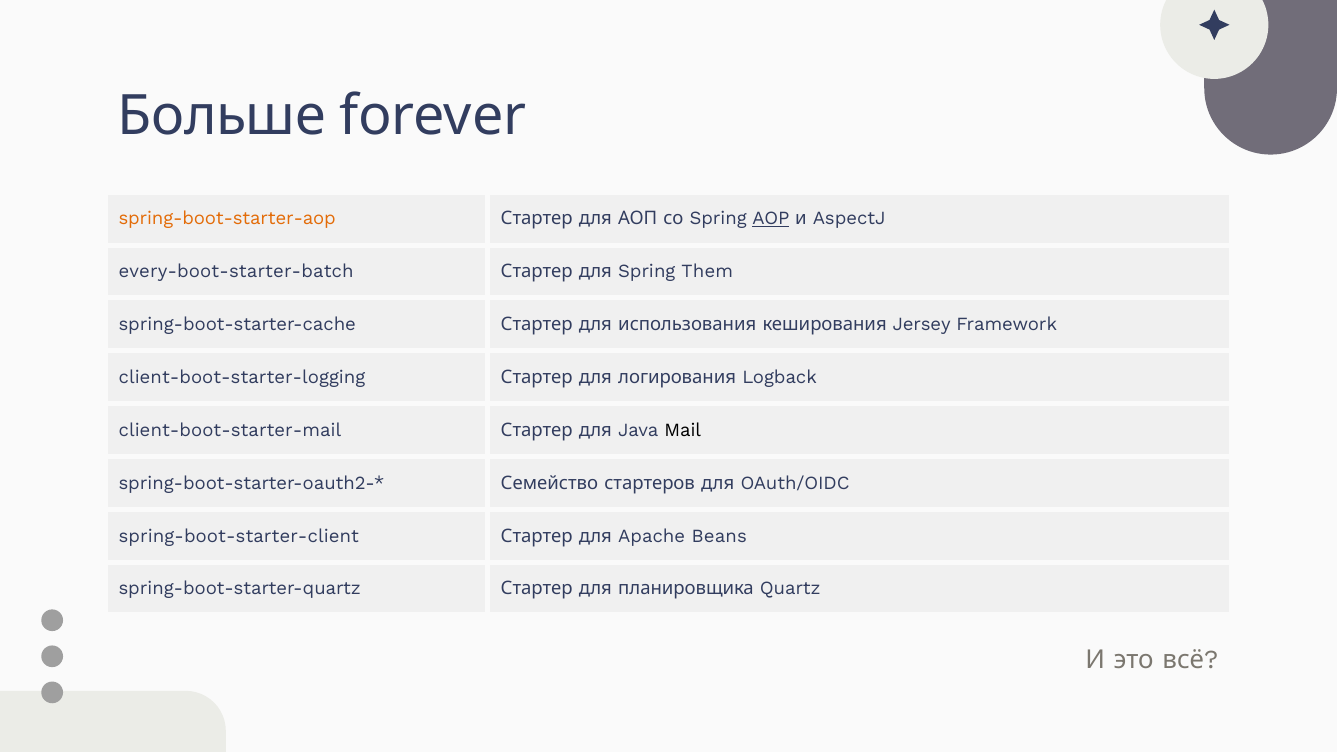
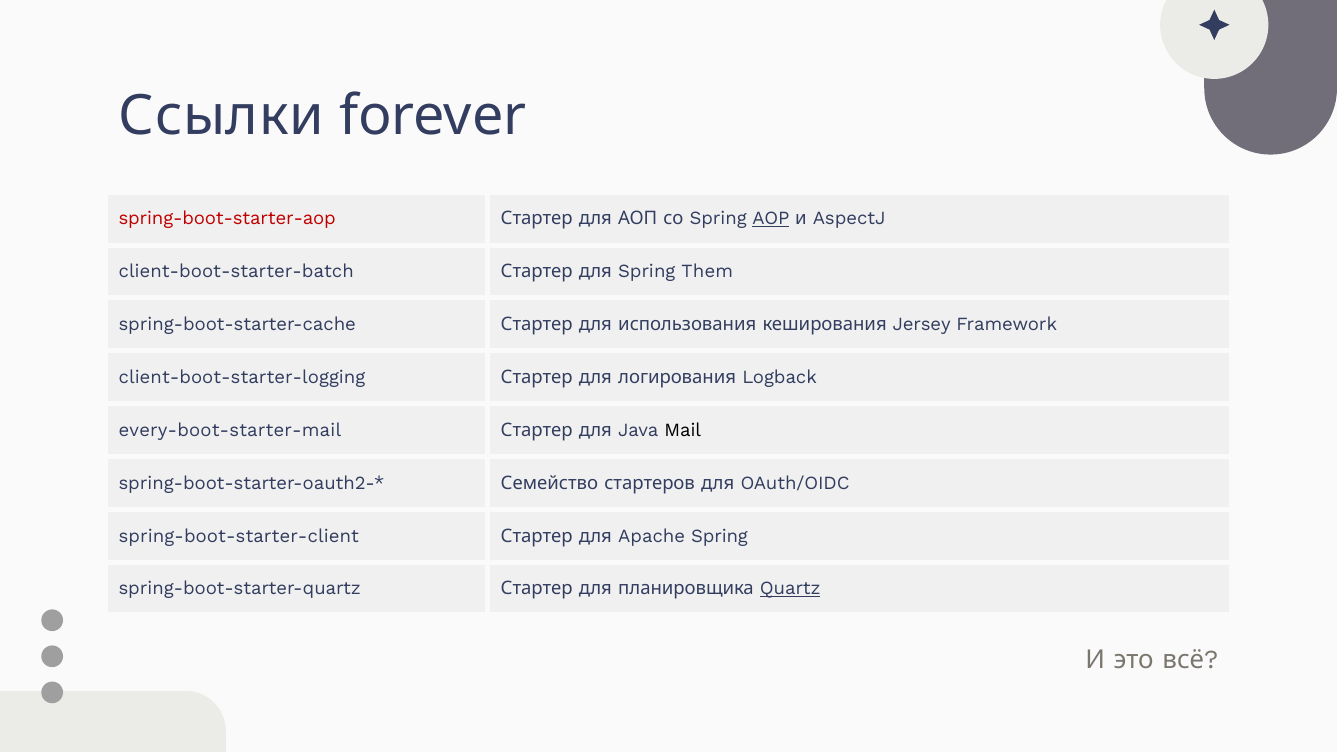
Больше: Больше -> Ссылки
spring-boot-starter-aop colour: orange -> red
every-boot-starter-batch: every-boot-starter-batch -> client-boot-starter-batch
client-boot-starter-mail: client-boot-starter-mail -> every-boot-starter-mail
Apache Beans: Beans -> Spring
Quartz underline: none -> present
